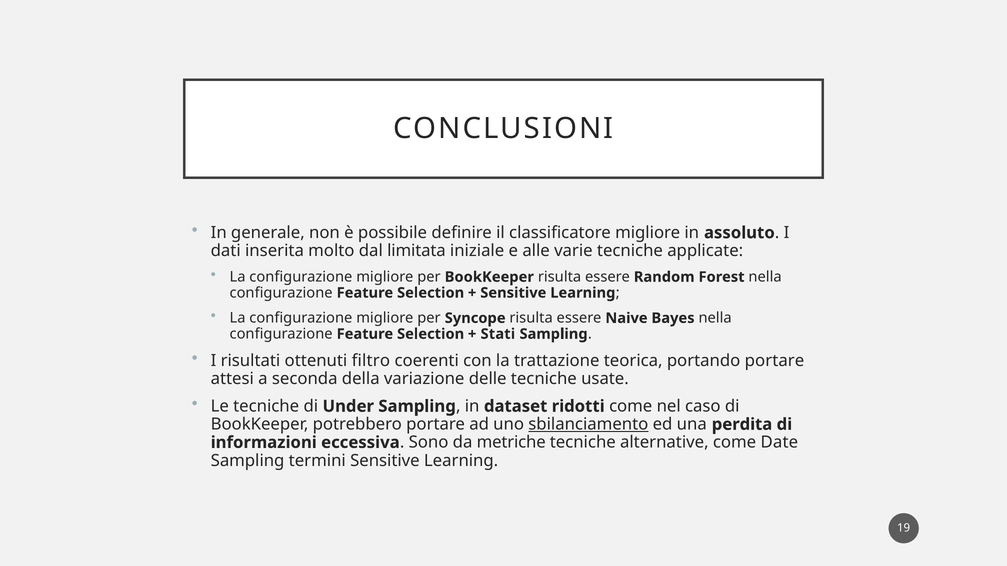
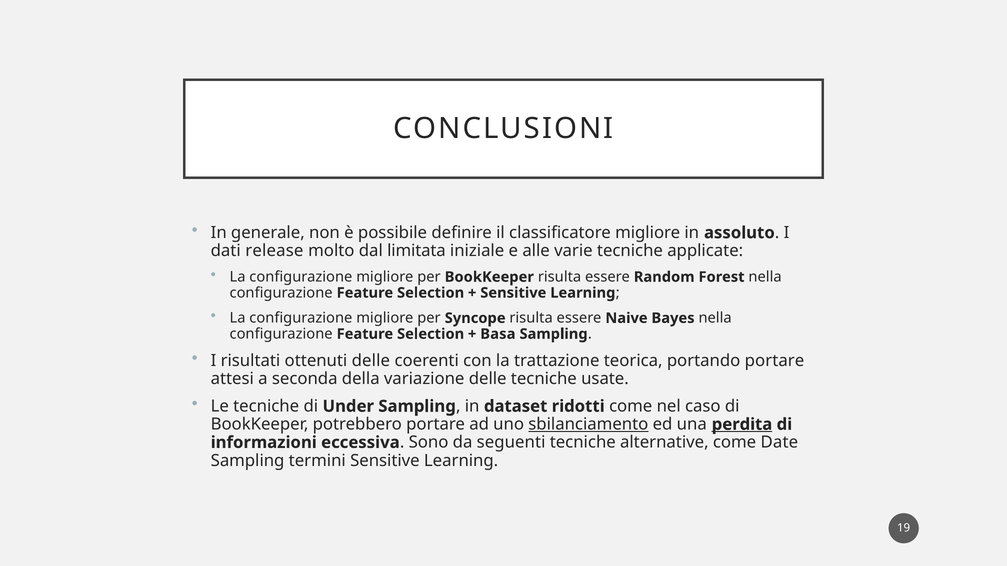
inserita: inserita -> release
Stati: Stati -> Basa
ottenuti filtro: filtro -> delle
perdita underline: none -> present
metriche: metriche -> seguenti
